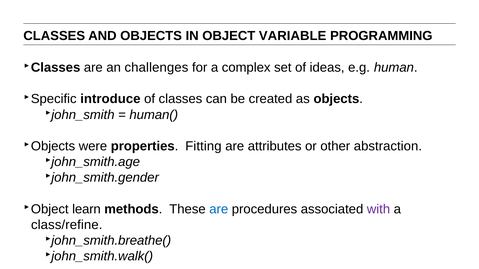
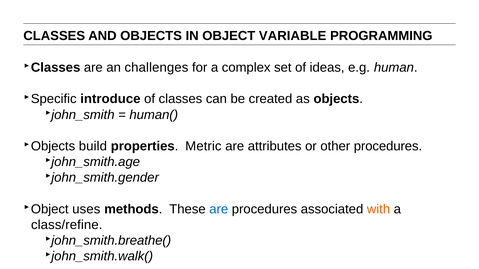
were: were -> build
Fitting: Fitting -> Metric
other abstraction: abstraction -> procedures
learn: learn -> uses
with colour: purple -> orange
